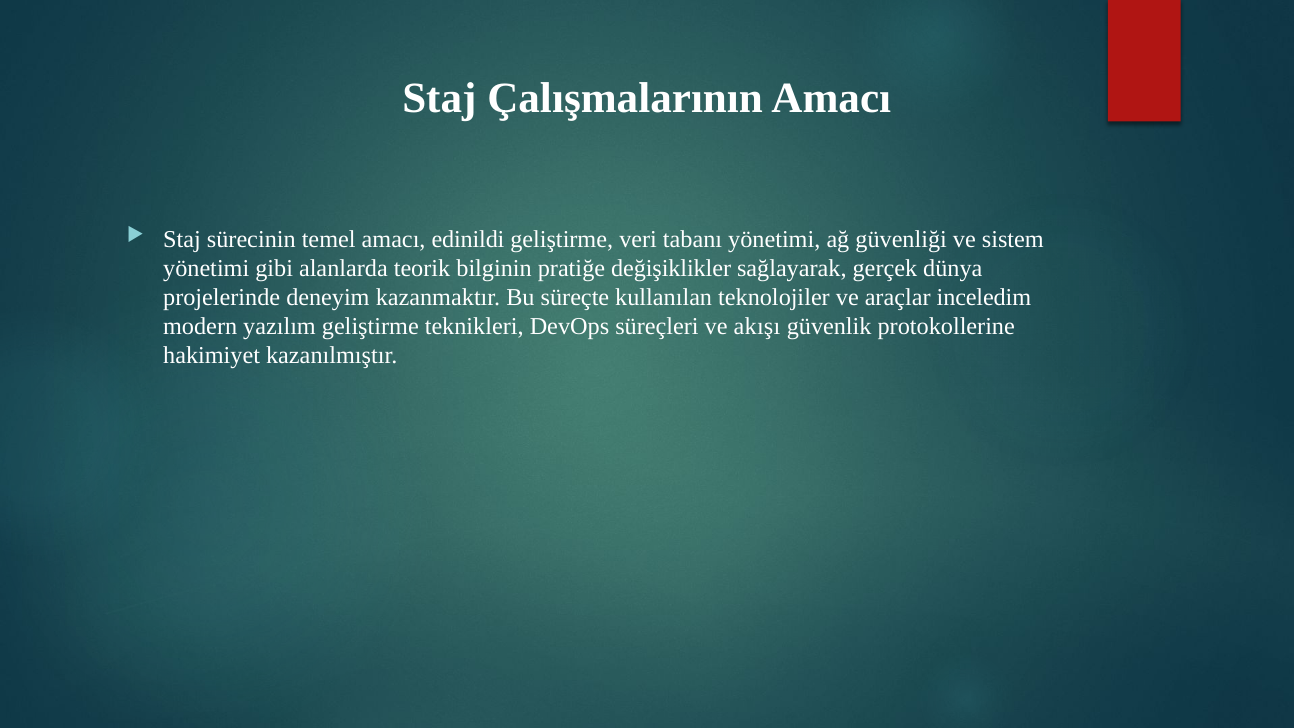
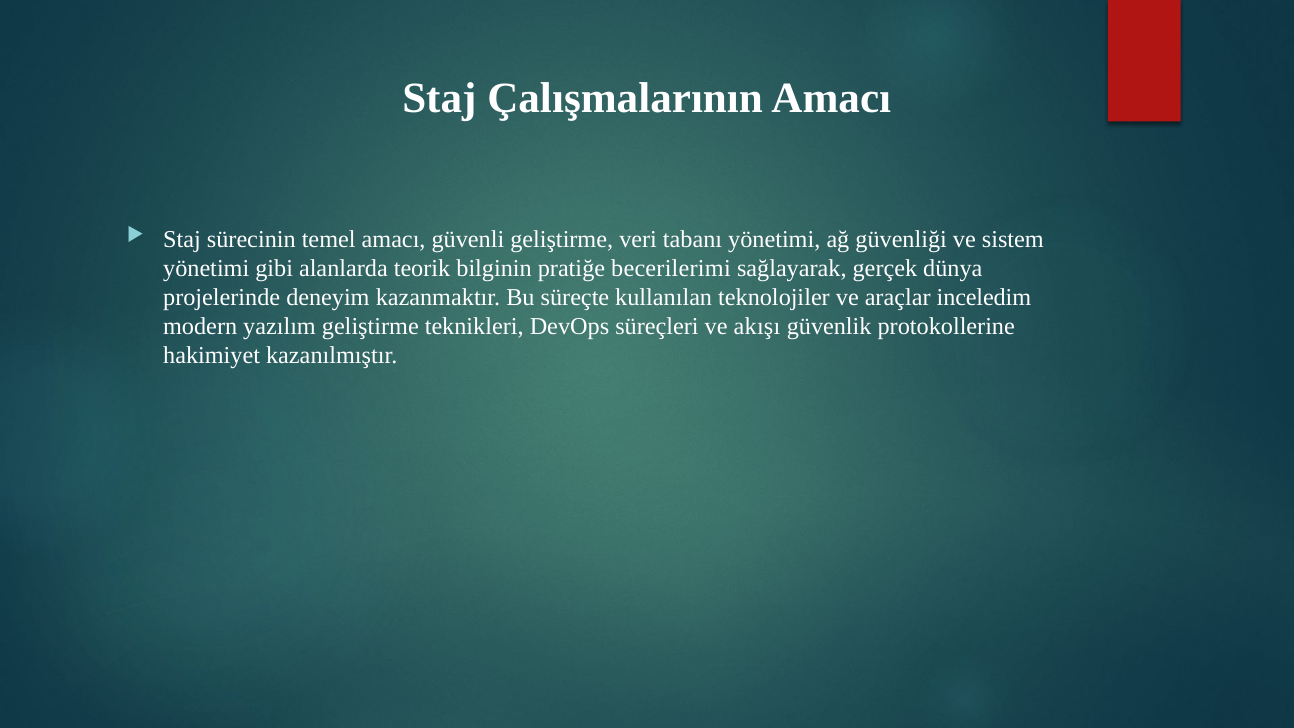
edinildi: edinildi -> güvenli
değişiklikler: değişiklikler -> becerilerimi
